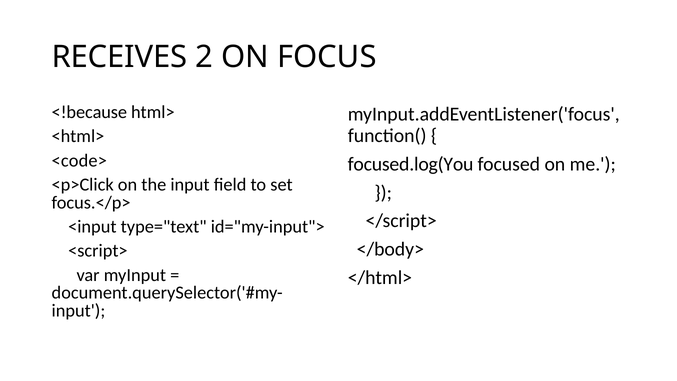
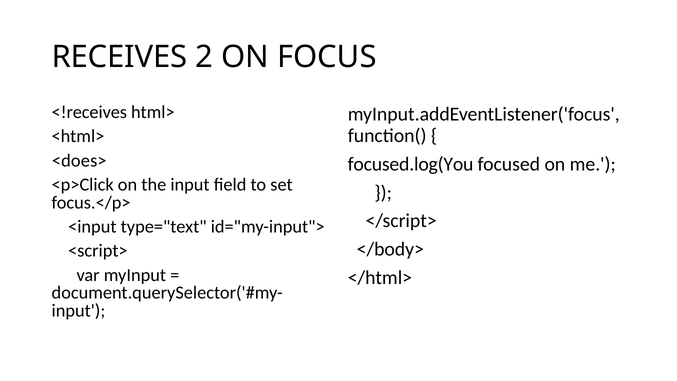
<!because: <!because -> <!receives
<code>: <code> -> <does>
